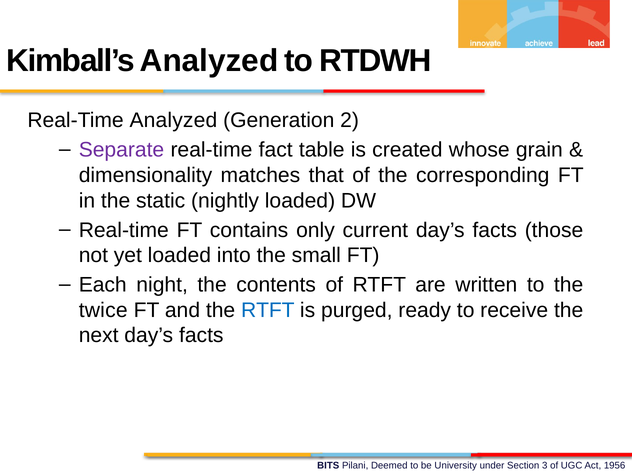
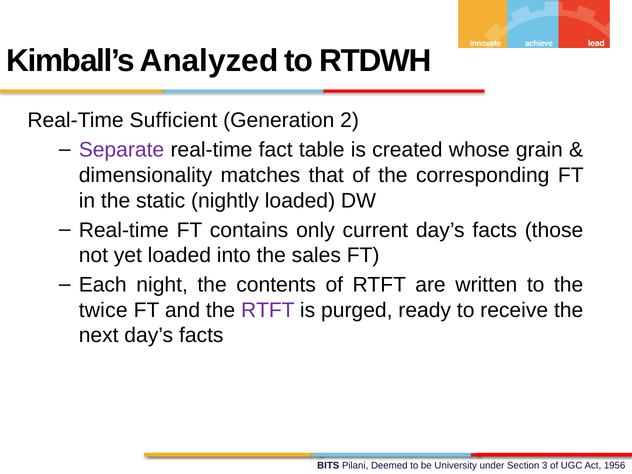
Real-Time Analyzed: Analyzed -> Sufficient
small: small -> sales
RTFT at (268, 310) colour: blue -> purple
